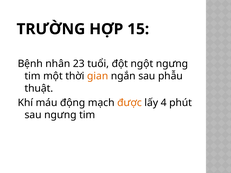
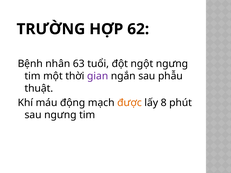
15: 15 -> 62
23: 23 -> 63
gian colour: orange -> purple
4: 4 -> 8
